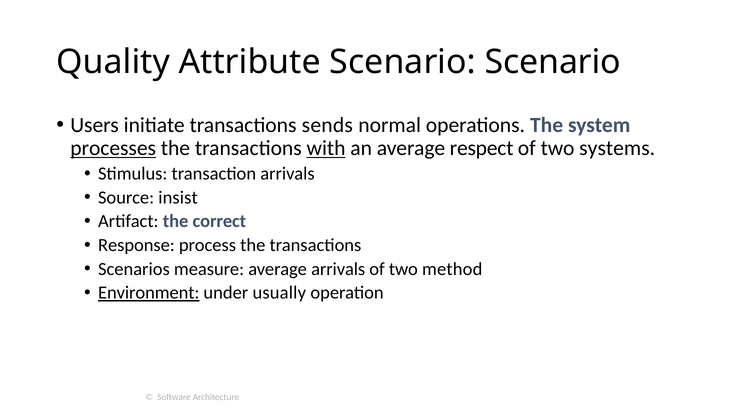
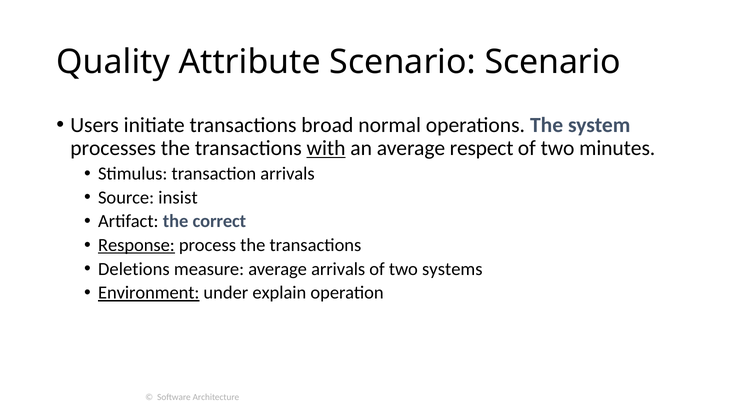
sends: sends -> broad
processes underline: present -> none
systems: systems -> minutes
Response underline: none -> present
Scenarios: Scenarios -> Deletions
method: method -> systems
usually: usually -> explain
